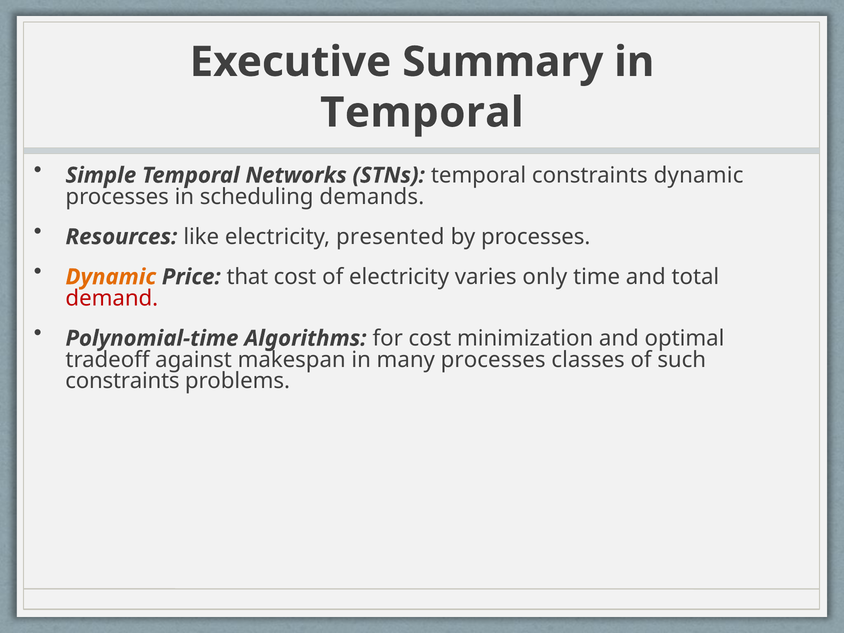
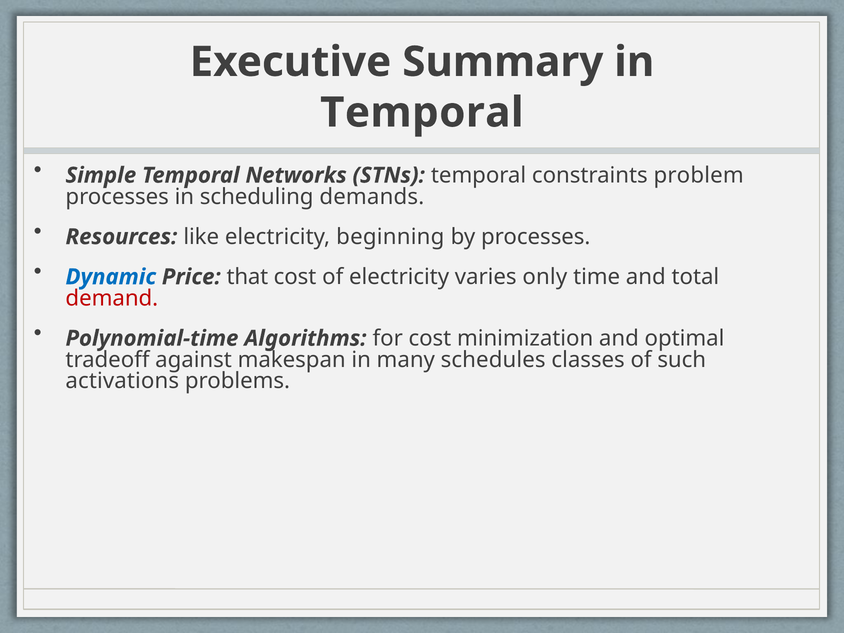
constraints dynamic: dynamic -> problem
presented: presented -> beginning
Dynamic at (111, 277) colour: orange -> blue
many processes: processes -> schedules
constraints at (122, 381): constraints -> activations
